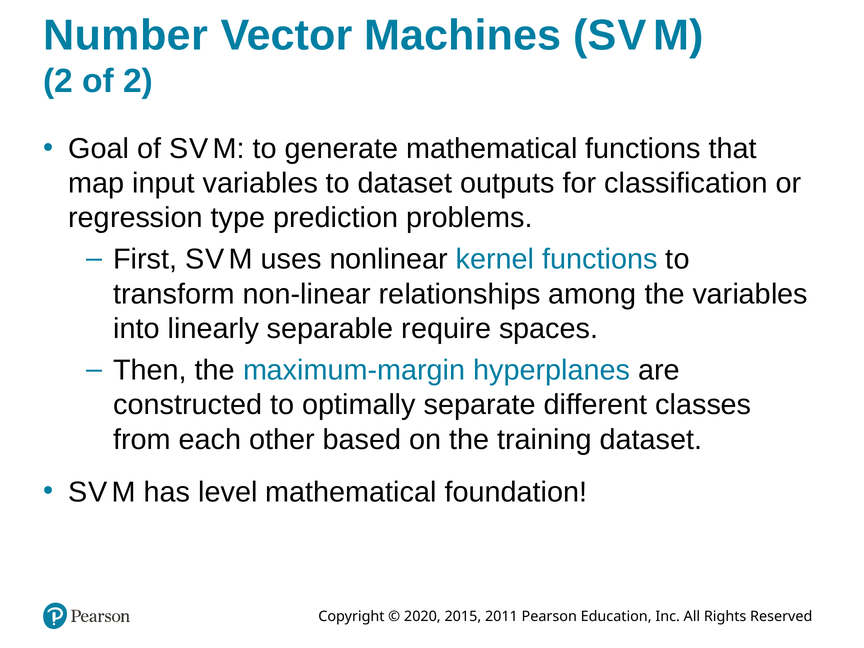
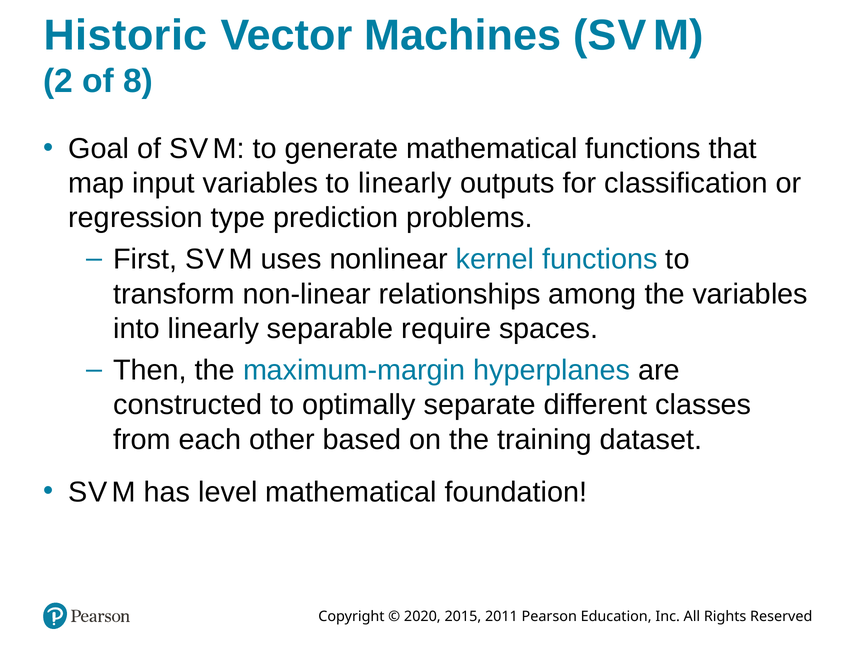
Number: Number -> Historic
of 2: 2 -> 8
to dataset: dataset -> linearly
